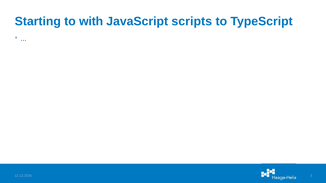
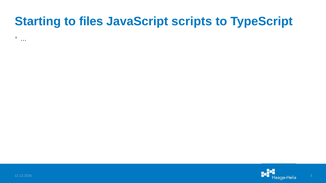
with: with -> files
